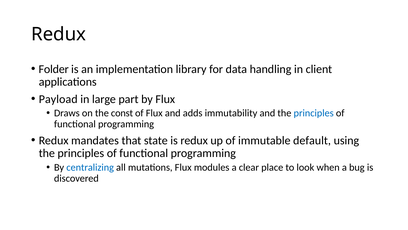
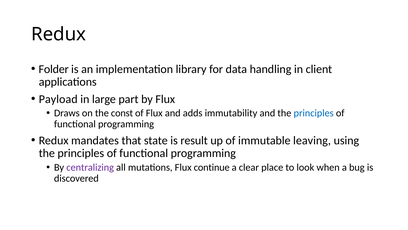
is redux: redux -> result
default: default -> leaving
centralizing colour: blue -> purple
modules: modules -> continue
